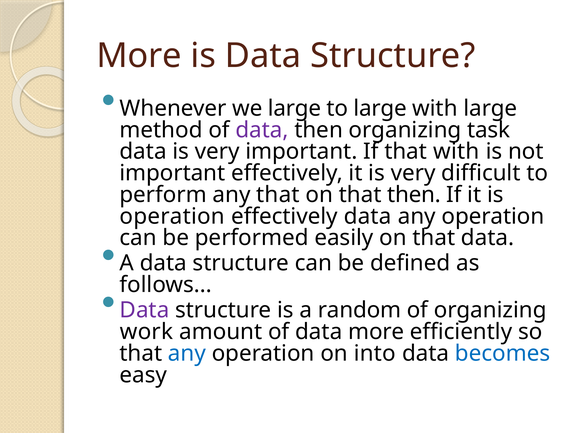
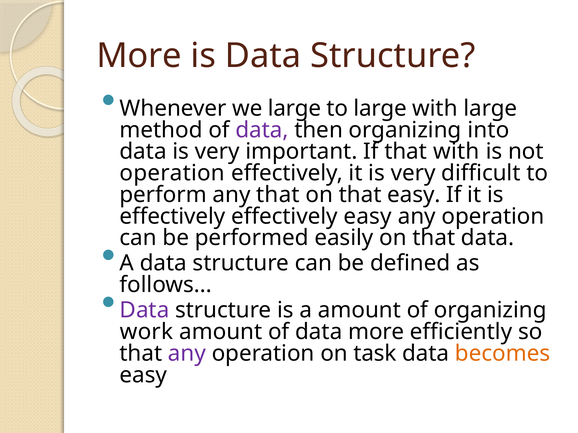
task: task -> into
important at (172, 173): important -> operation
that then: then -> easy
operation at (172, 217): operation -> effectively
effectively data: data -> easy
a random: random -> amount
any at (187, 354) colour: blue -> purple
into: into -> task
becomes colour: blue -> orange
